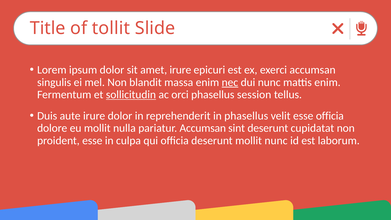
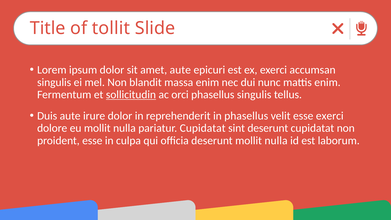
amet irure: irure -> aute
nec underline: present -> none
phasellus session: session -> singulis
esse officia: officia -> exerci
pariatur Accumsan: Accumsan -> Cupidatat
deserunt mollit nunc: nunc -> nulla
